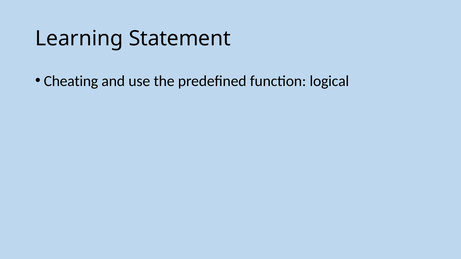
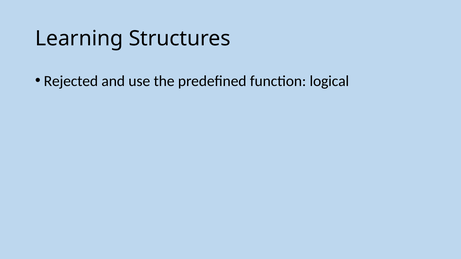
Statement: Statement -> Structures
Cheating: Cheating -> Rejected
